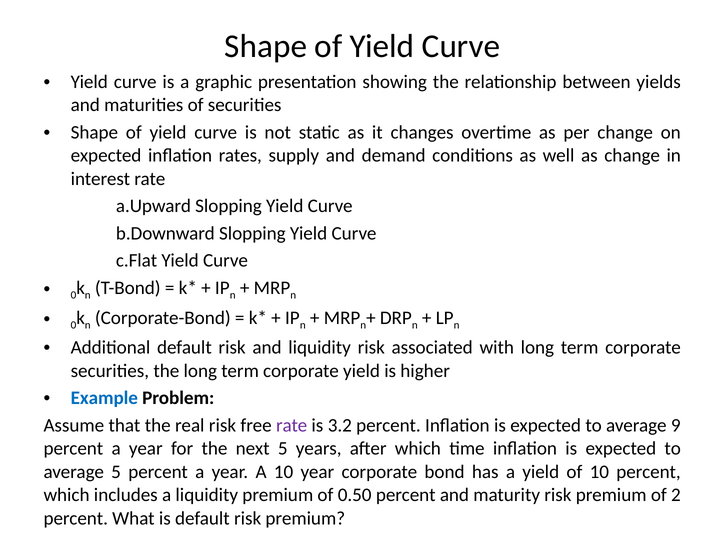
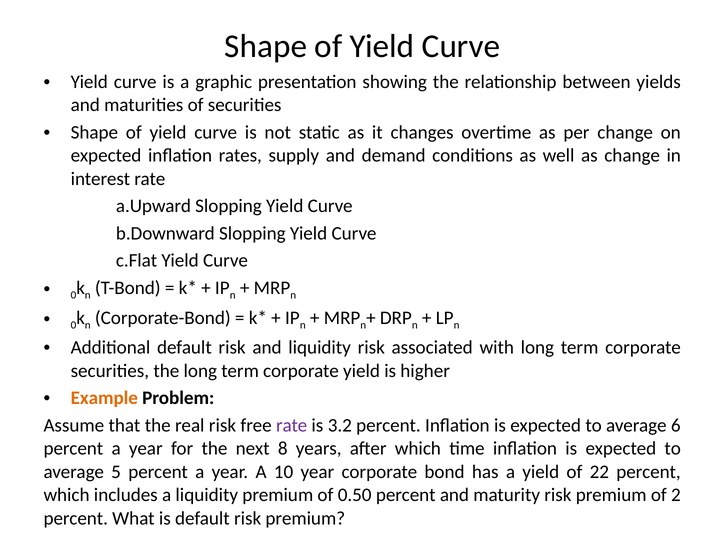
Example colour: blue -> orange
9: 9 -> 6
next 5: 5 -> 8
of 10: 10 -> 22
